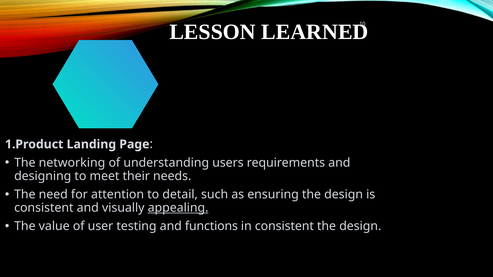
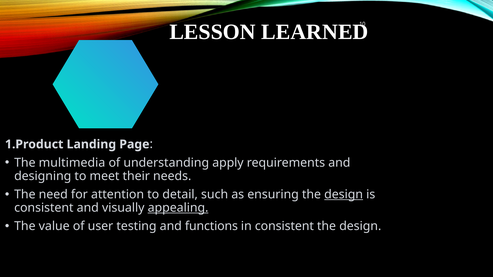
networking: networking -> multimedia
users: users -> apply
design at (344, 195) underline: none -> present
